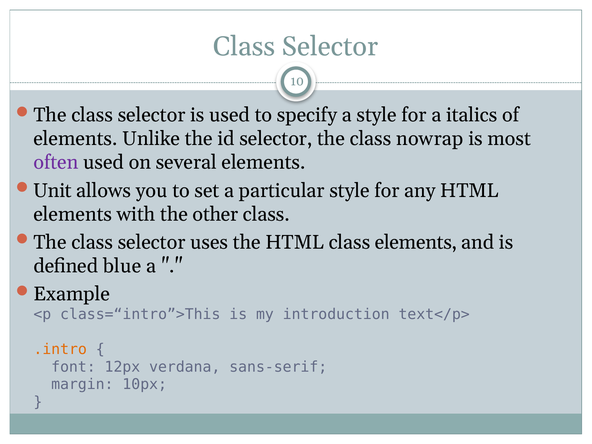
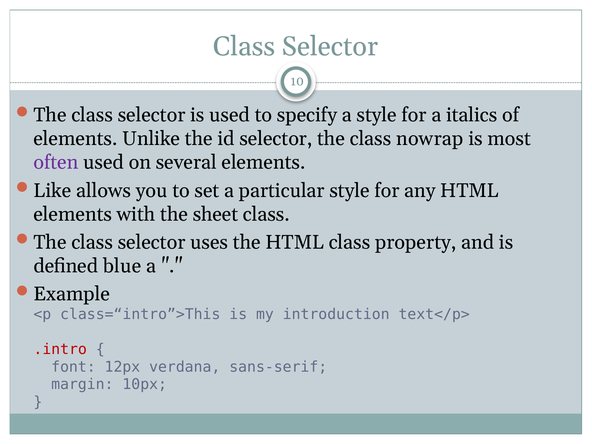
Unit: Unit -> Like
other: other -> sheet
class elements: elements -> property
.intro colour: orange -> red
